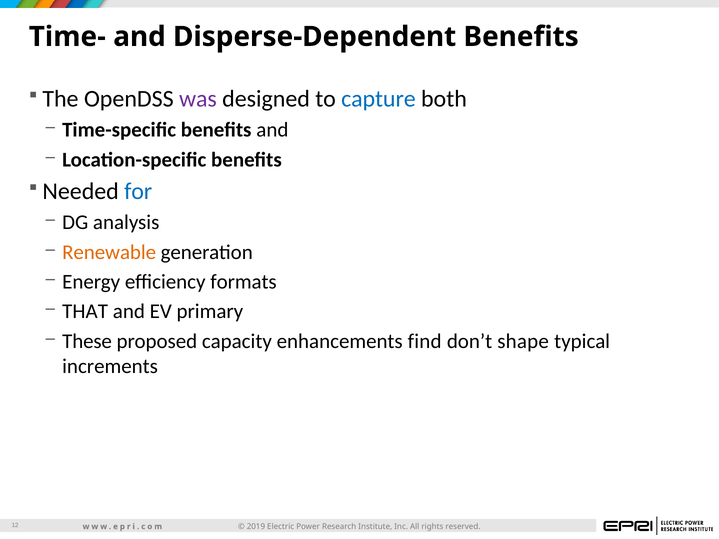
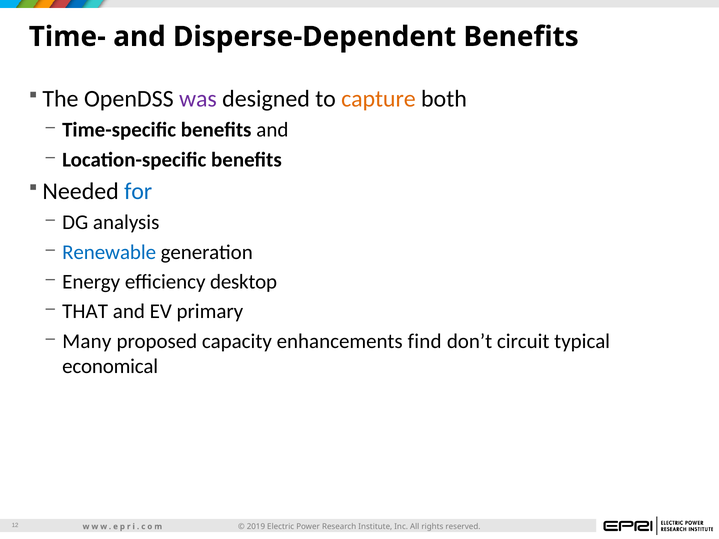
capture colour: blue -> orange
Renewable colour: orange -> blue
formats: formats -> desktop
These: These -> Many
shape: shape -> circuit
increments: increments -> economical
